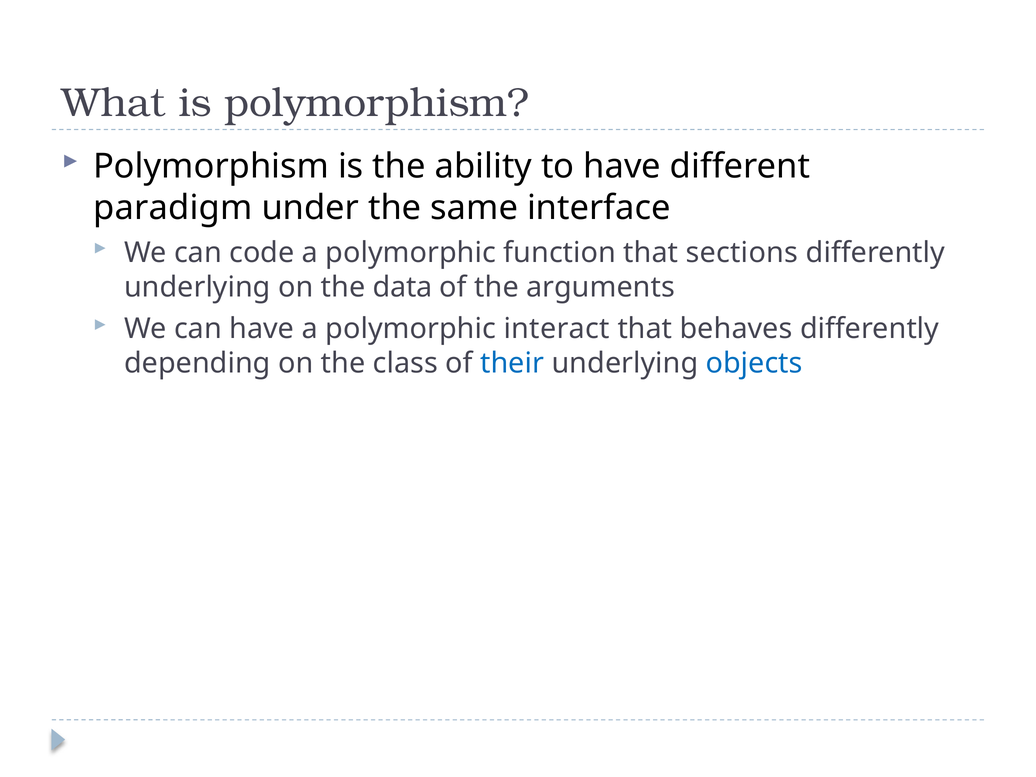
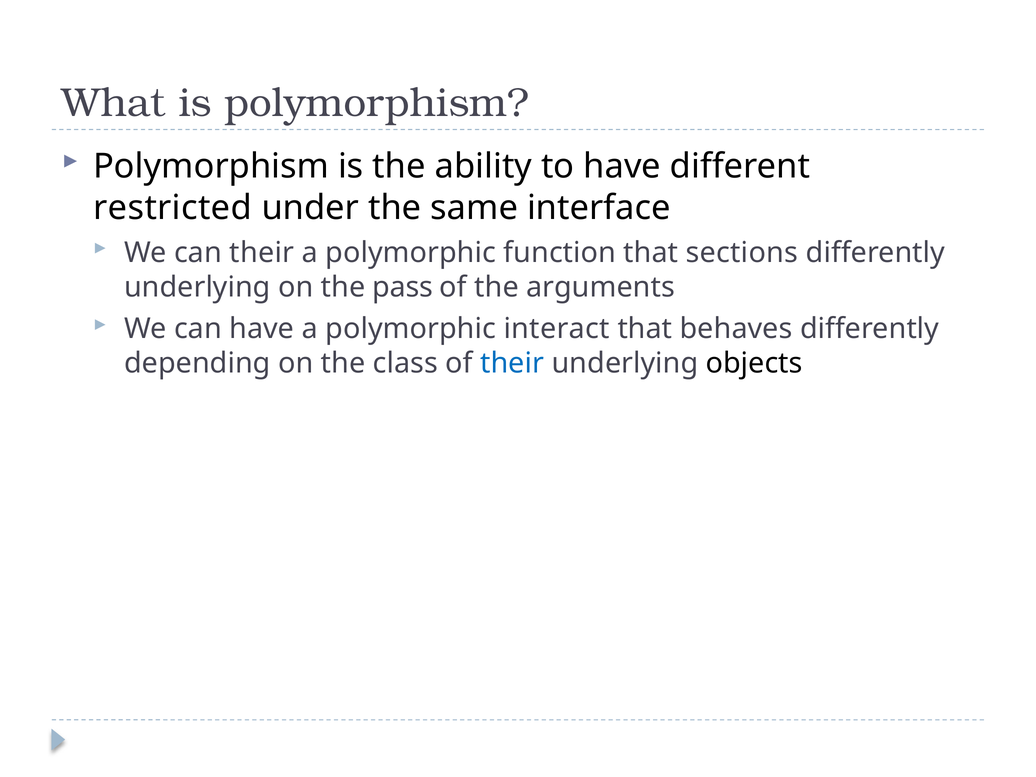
paradigm: paradigm -> restricted
can code: code -> their
data: data -> pass
objects colour: blue -> black
